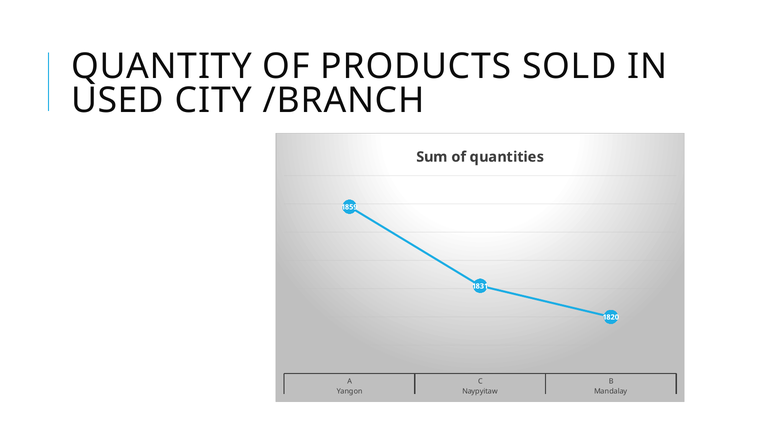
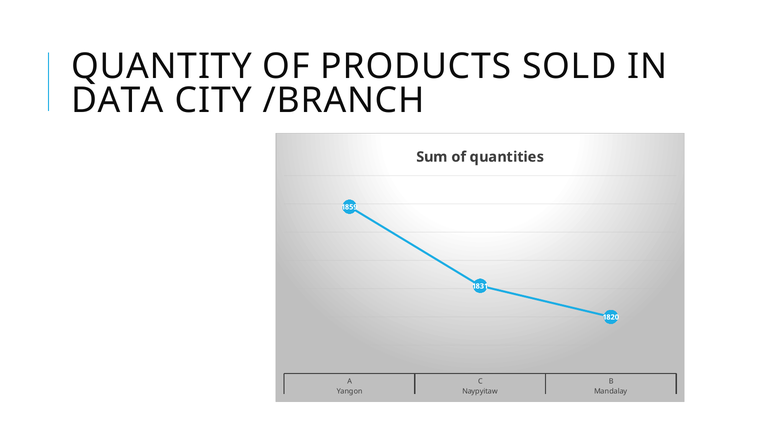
USED: USED -> DATA
